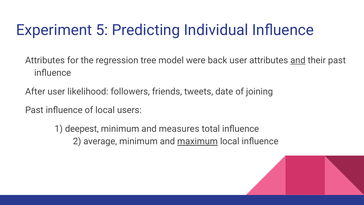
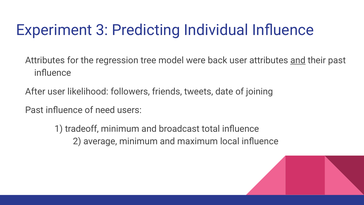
5: 5 -> 3
of local: local -> need
deepest: deepest -> tradeoff
measures: measures -> broadcast
maximum underline: present -> none
